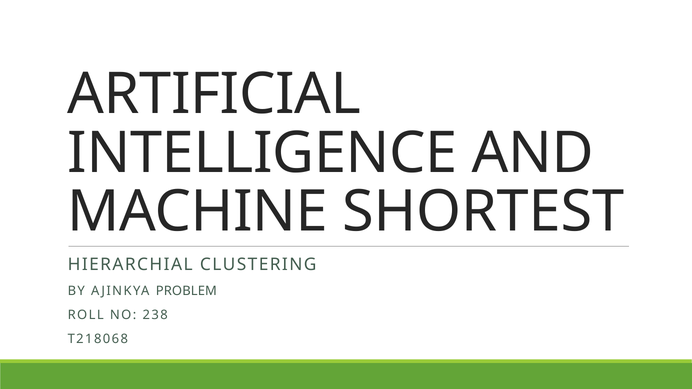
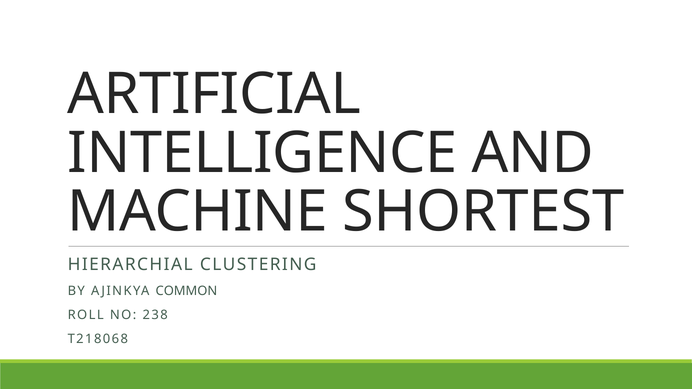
PROBLEM: PROBLEM -> COMMON
